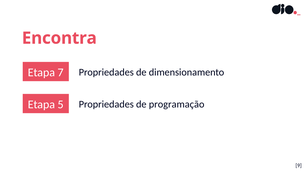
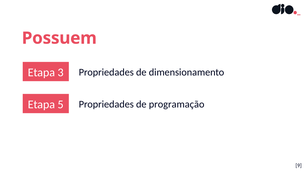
Encontra: Encontra -> Possuem
7: 7 -> 3
